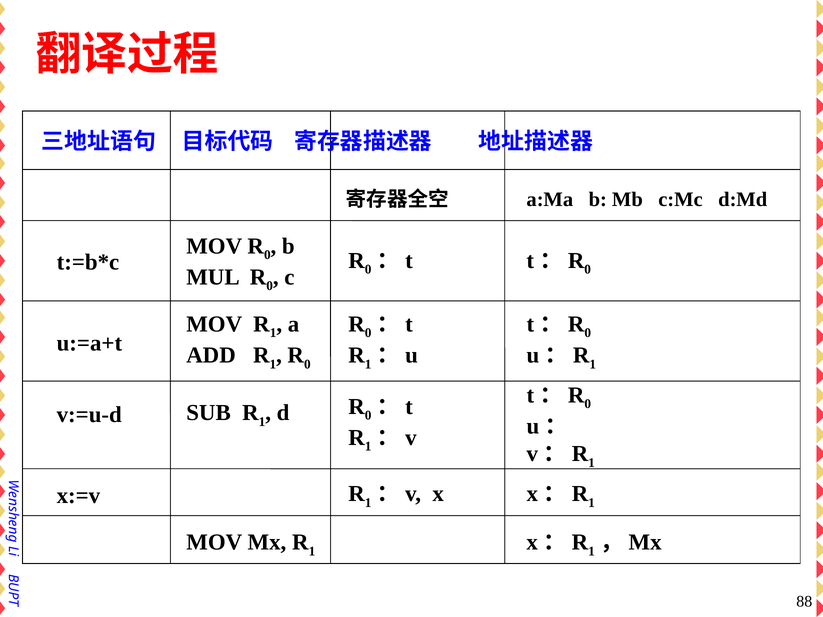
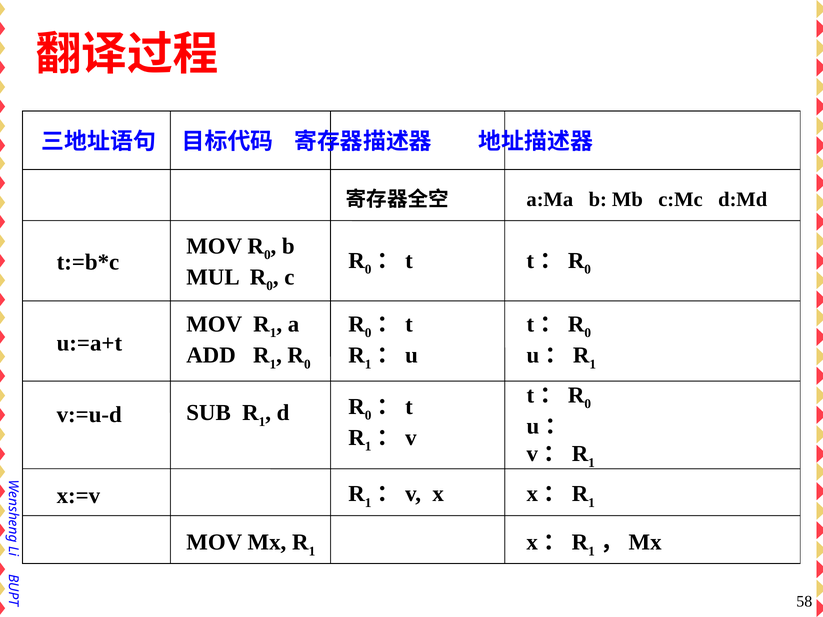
88: 88 -> 58
